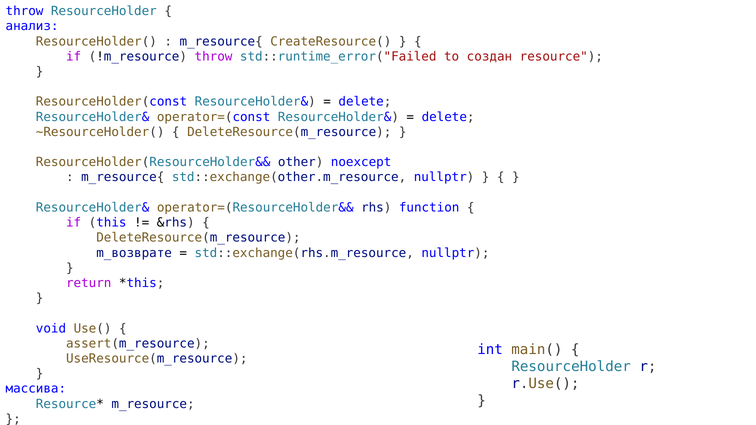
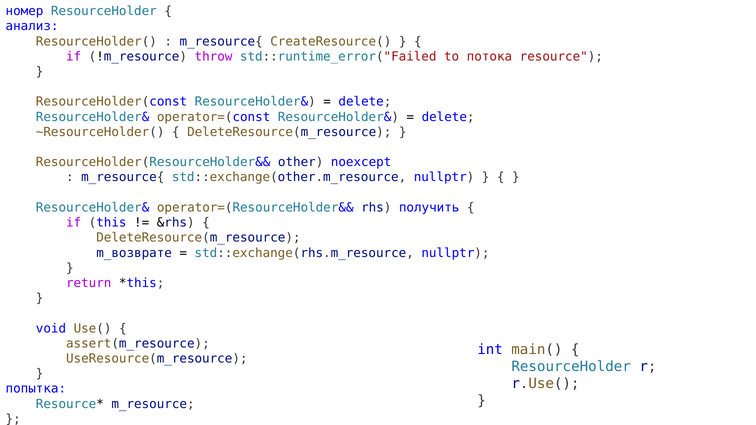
throw at (24, 11): throw -> номер
создан: создан -> потока
function: function -> получить
массива: массива -> попытка
